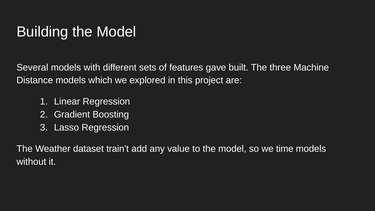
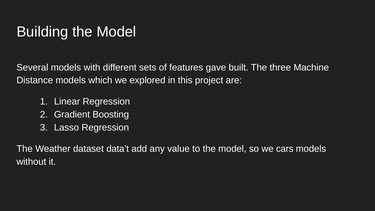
train’t: train’t -> data’t
time: time -> cars
